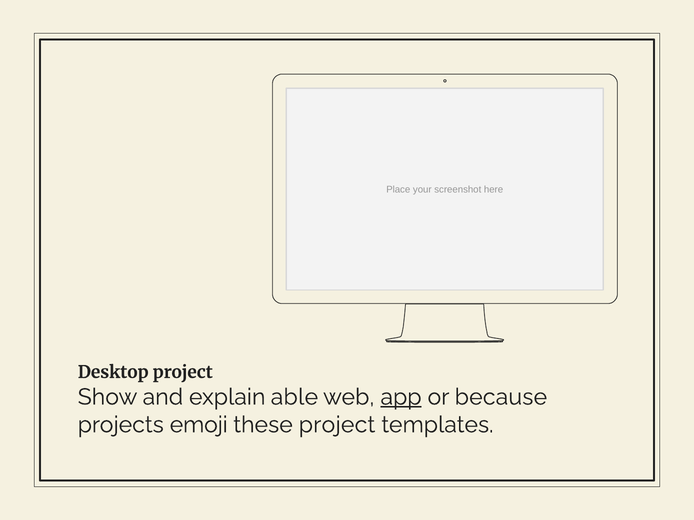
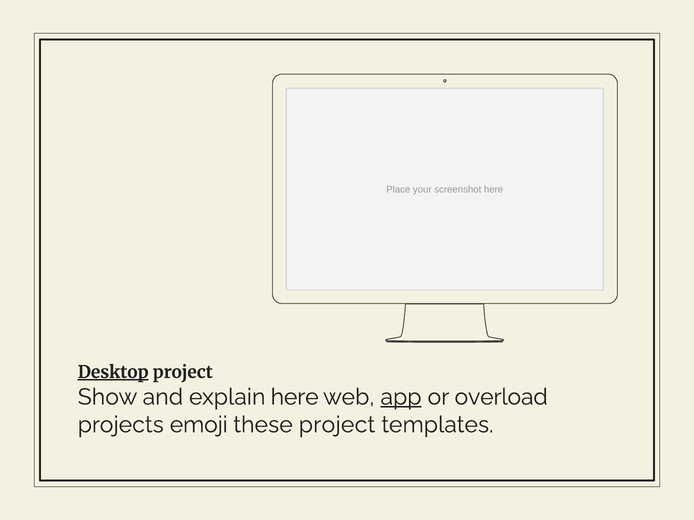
Desktop underline: none -> present
explain able: able -> here
because: because -> overload
